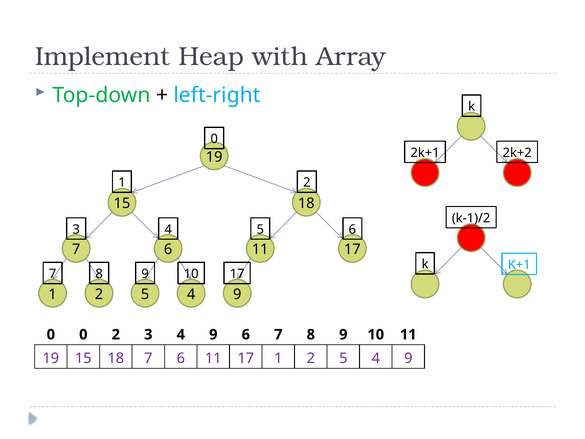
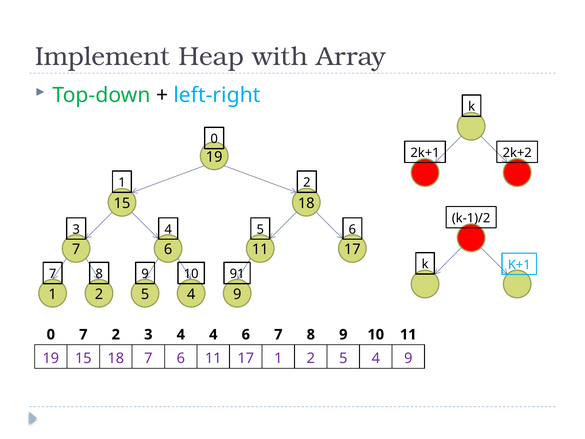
10 17: 17 -> 91
0 0: 0 -> 7
3 4 9: 9 -> 4
